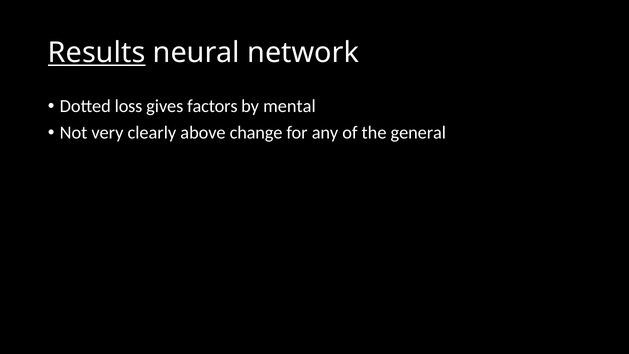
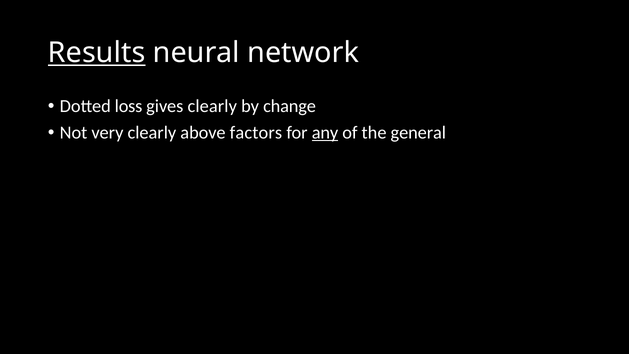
gives factors: factors -> clearly
mental: mental -> change
change: change -> factors
any underline: none -> present
